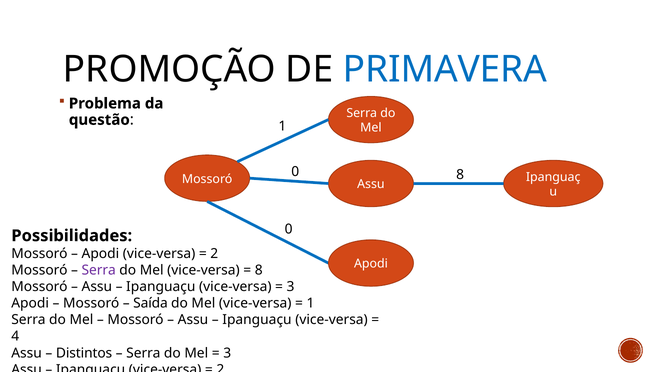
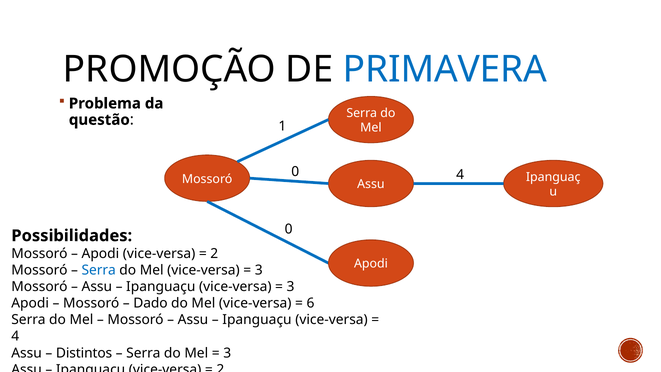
0 8: 8 -> 4
Serra at (99, 270) colour: purple -> blue
8 at (259, 270): 8 -> 3
Saída: Saída -> Dado
1 at (310, 303): 1 -> 6
